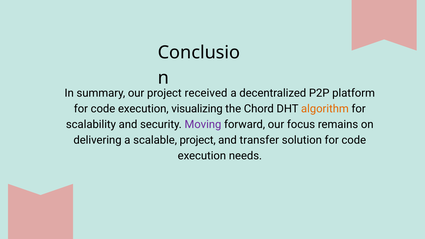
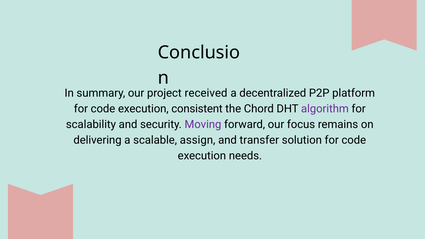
visualizing: visualizing -> consistent
algorithm colour: orange -> purple
scalable project: project -> assign
